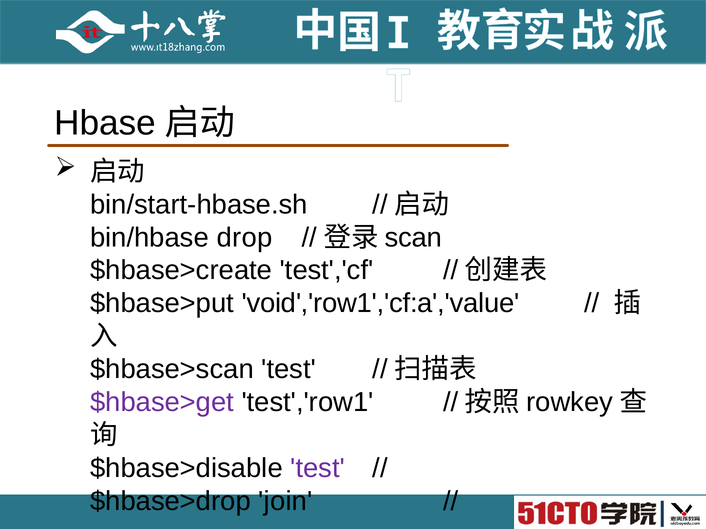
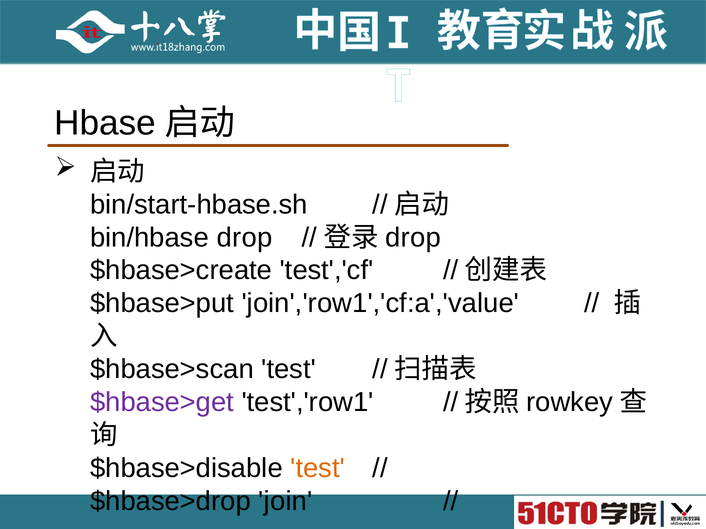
scan at (413, 238): scan -> drop
void','row1','cf:a','value: void','row1','cf:a','value -> join','row1','cf:a','value
test at (318, 468) colour: purple -> orange
